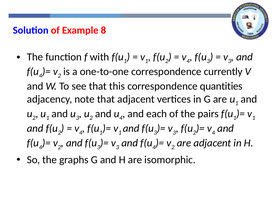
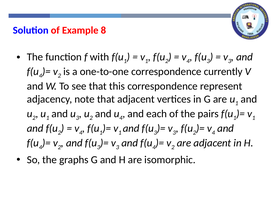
quantities: quantities -> represent
